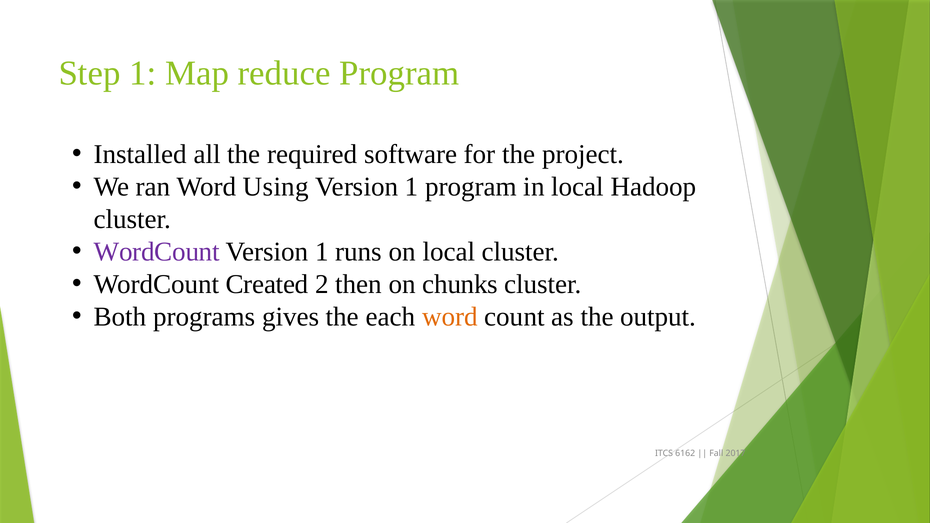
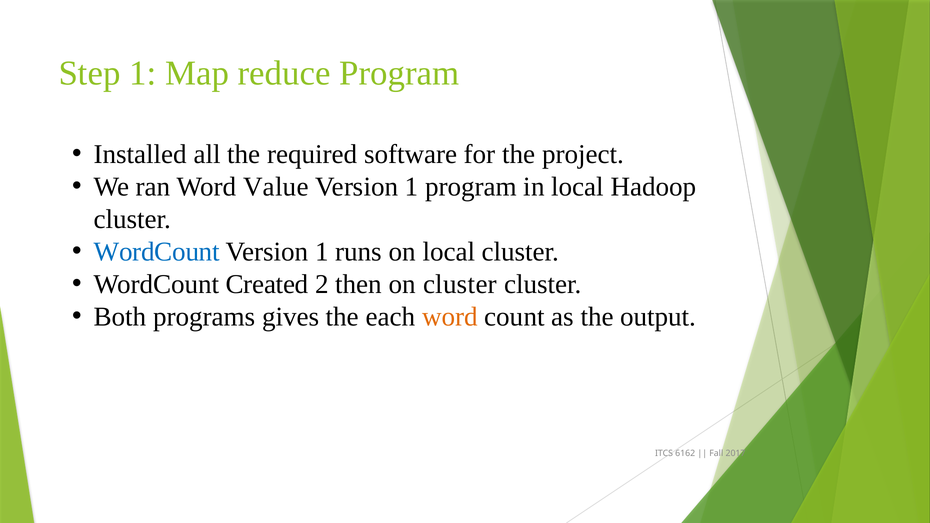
Using: Using -> Value
WordCount at (157, 252) colour: purple -> blue
on chunks: chunks -> cluster
